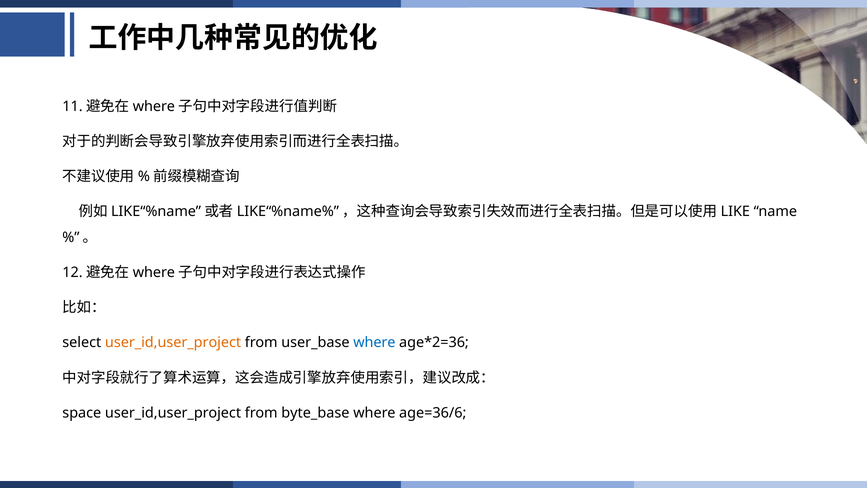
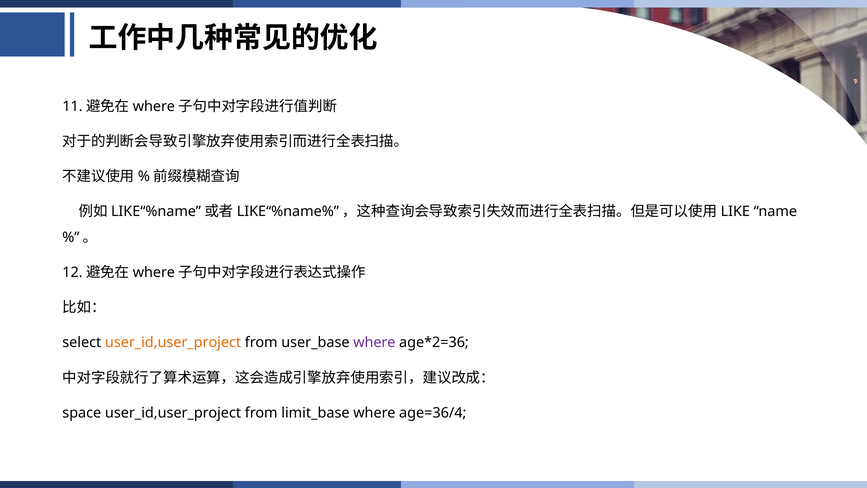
where at (374, 343) colour: blue -> purple
byte_base: byte_base -> limit_base
age=36/6: age=36/6 -> age=36/4
